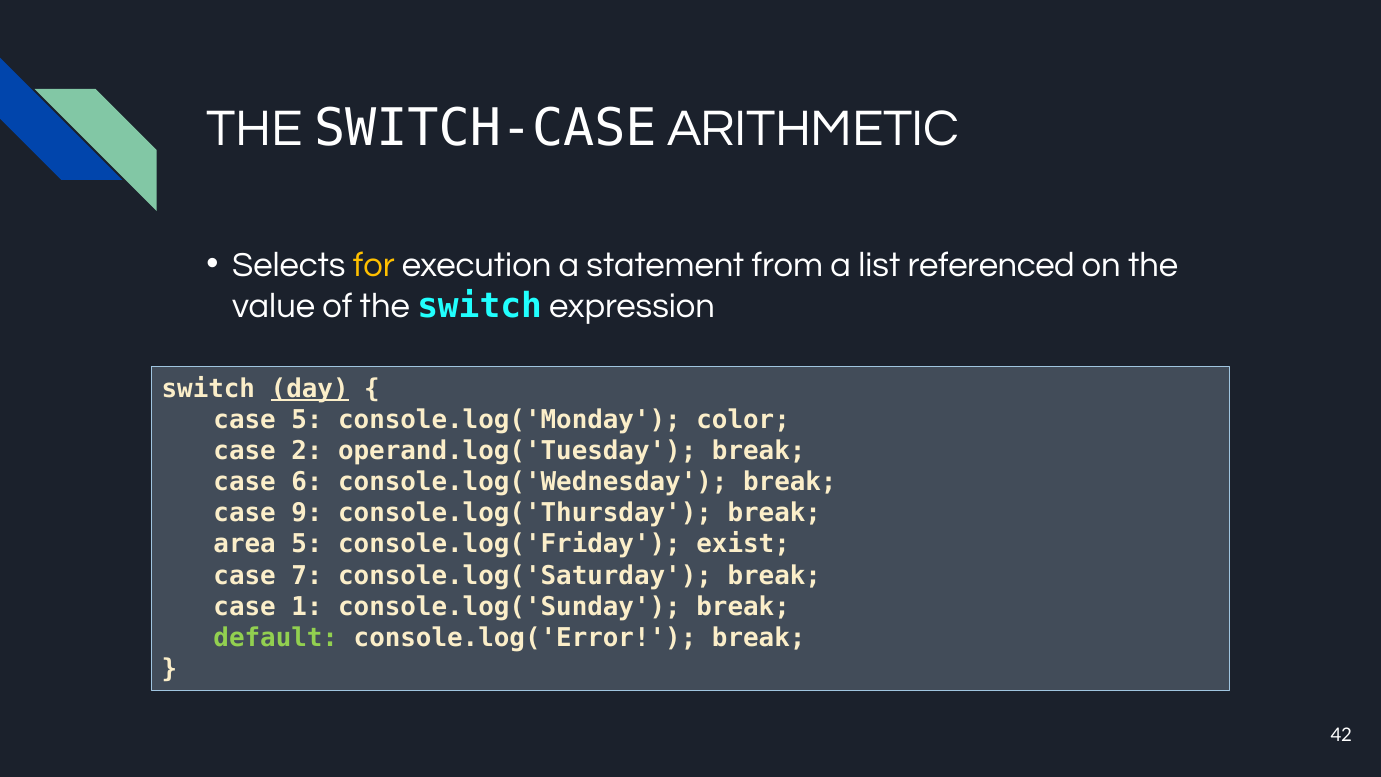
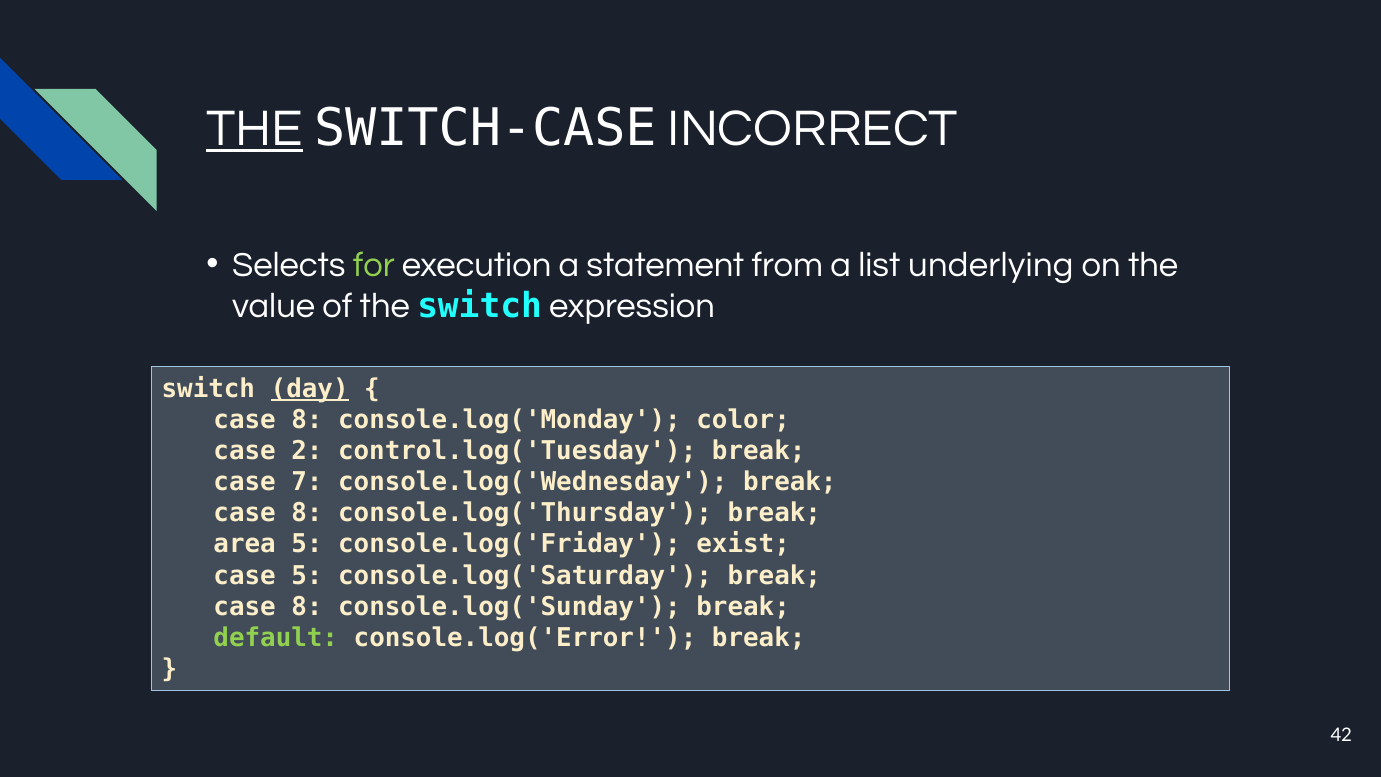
THE at (255, 128) underline: none -> present
ARITHMETIC: ARITHMETIC -> INCORRECT
for colour: yellow -> light green
referenced: referenced -> underlying
5 at (307, 420): 5 -> 8
operand.log('Tuesday: operand.log('Tuesday -> control.log('Tuesday
6: 6 -> 7
9 at (307, 513): 9 -> 8
case 7: 7 -> 5
1 at (307, 606): 1 -> 8
